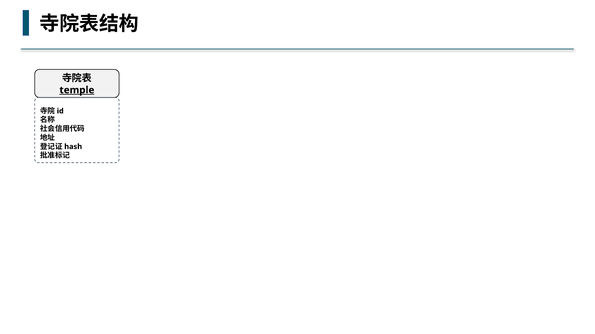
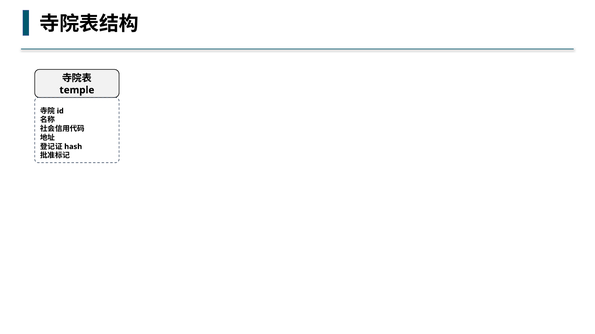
temple underline: present -> none
